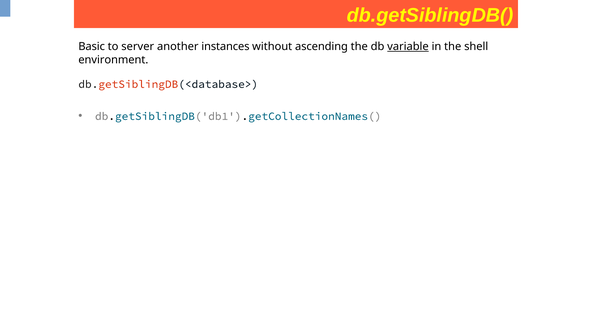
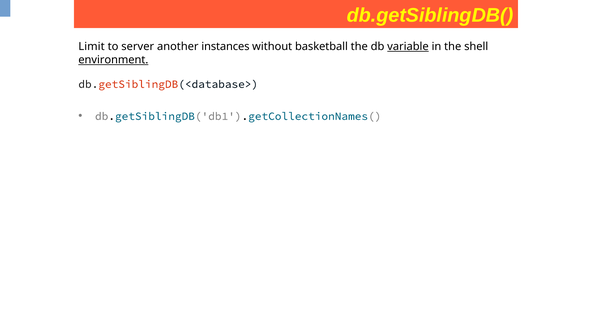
Basic: Basic -> Limit
ascending: ascending -> basketball
environment underline: none -> present
